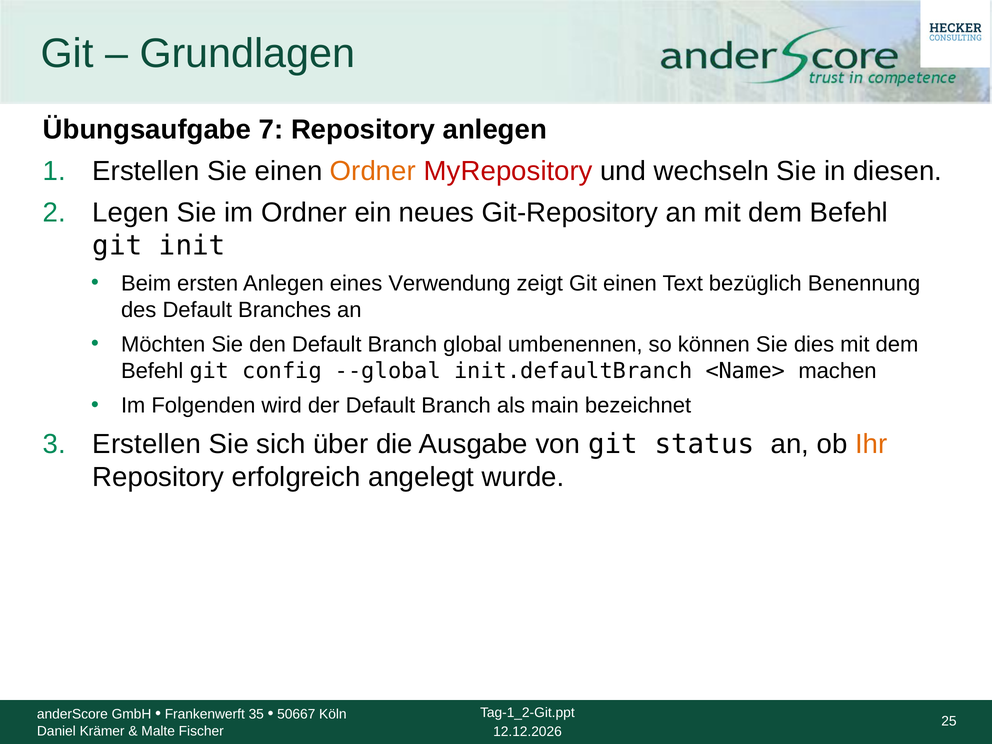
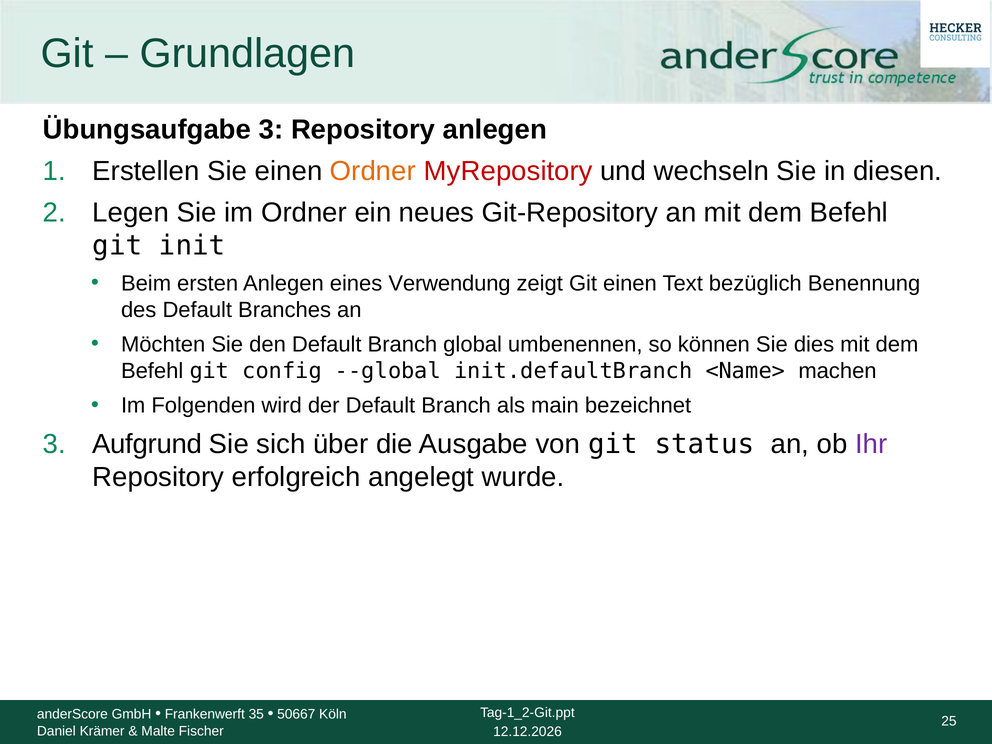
Übungsaufgabe 7: 7 -> 3
Erstellen at (147, 444): Erstellen -> Aufgrund
Ihr colour: orange -> purple
